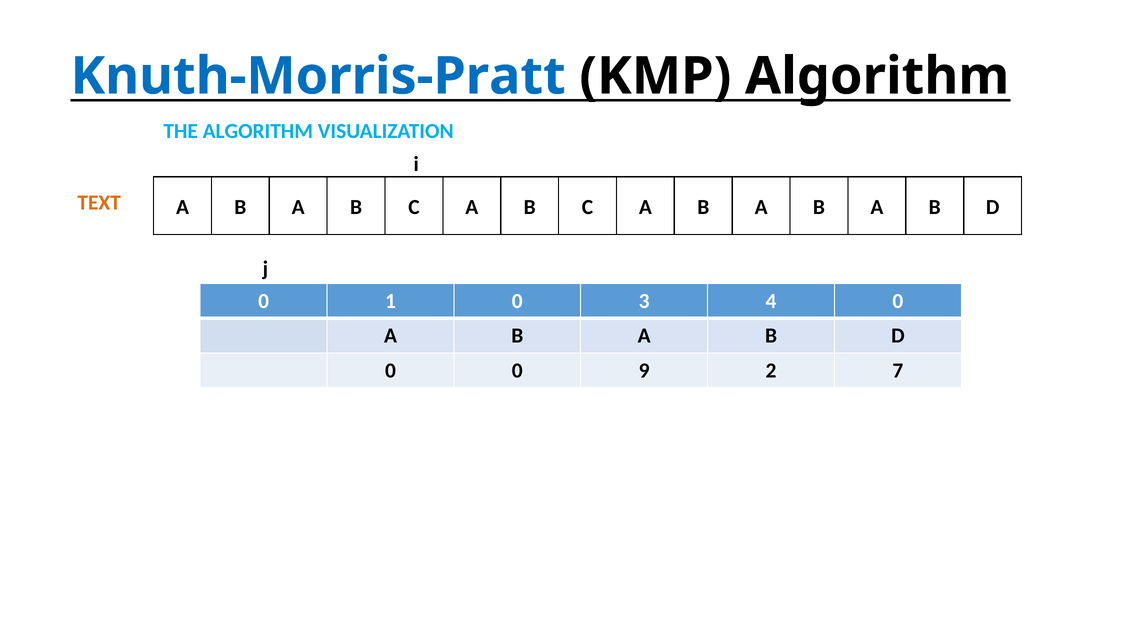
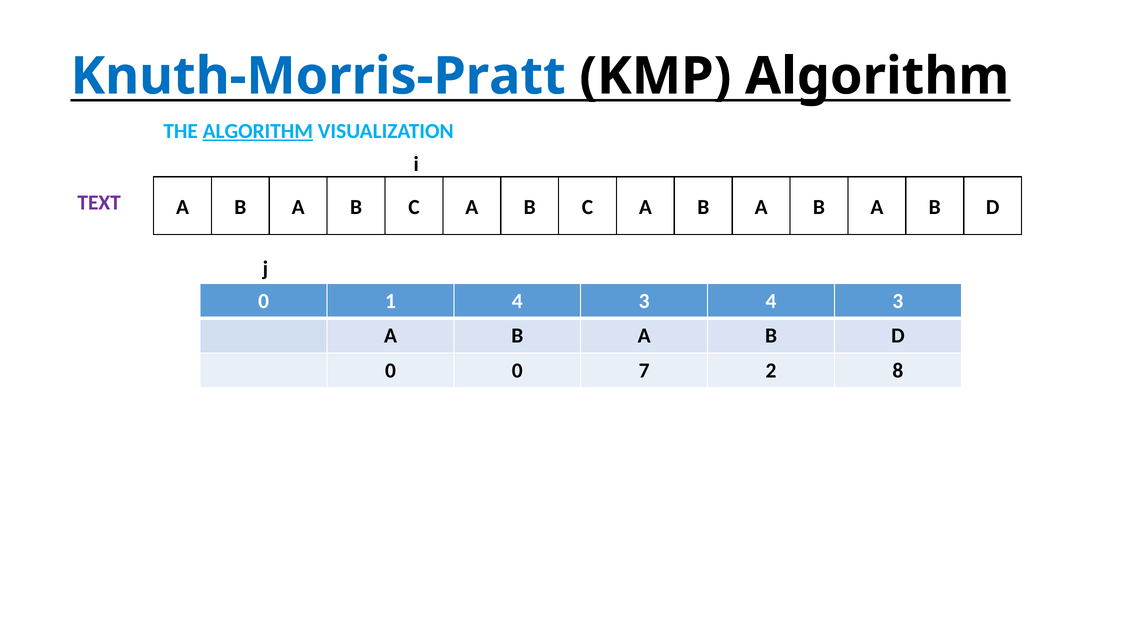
ALGORITHM at (258, 131) underline: none -> present
TEXT colour: orange -> purple
1 0: 0 -> 4
3 4 0: 0 -> 3
9: 9 -> 7
7: 7 -> 8
